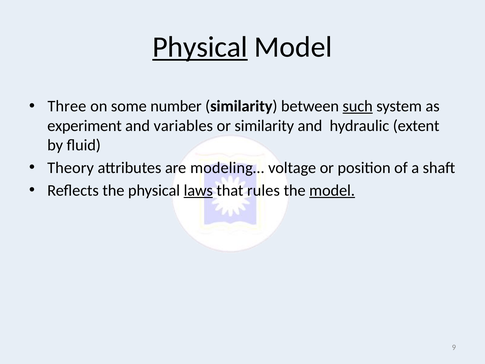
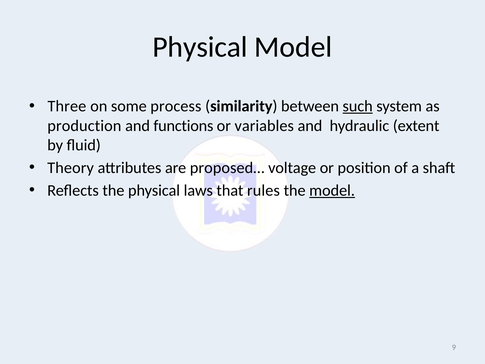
Physical at (200, 47) underline: present -> none
number: number -> process
experiment: experiment -> production
variables: variables -> functions
or similarity: similarity -> variables
modeling…: modeling… -> proposed…
laws underline: present -> none
